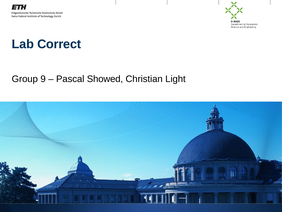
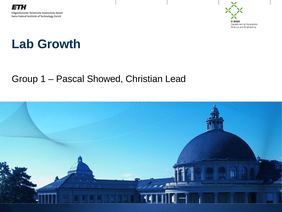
Correct: Correct -> Growth
9: 9 -> 1
Light: Light -> Lead
